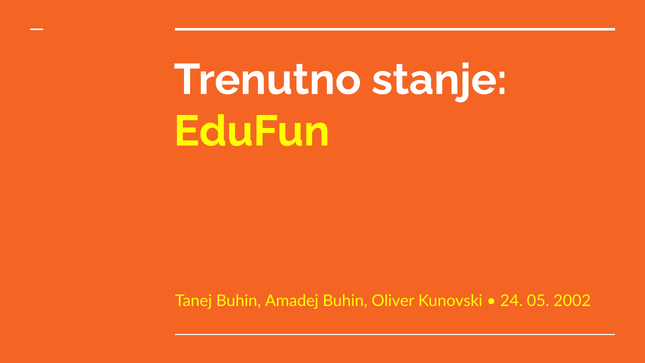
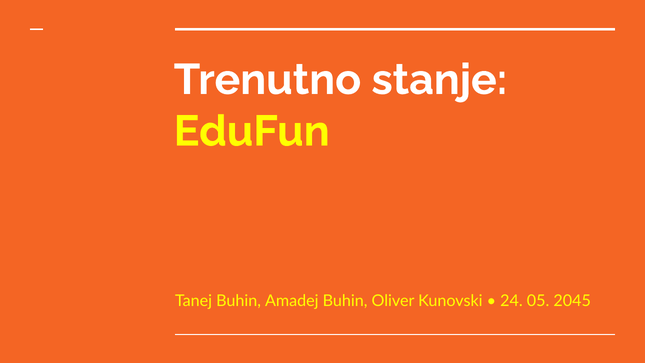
2002: 2002 -> 2045
